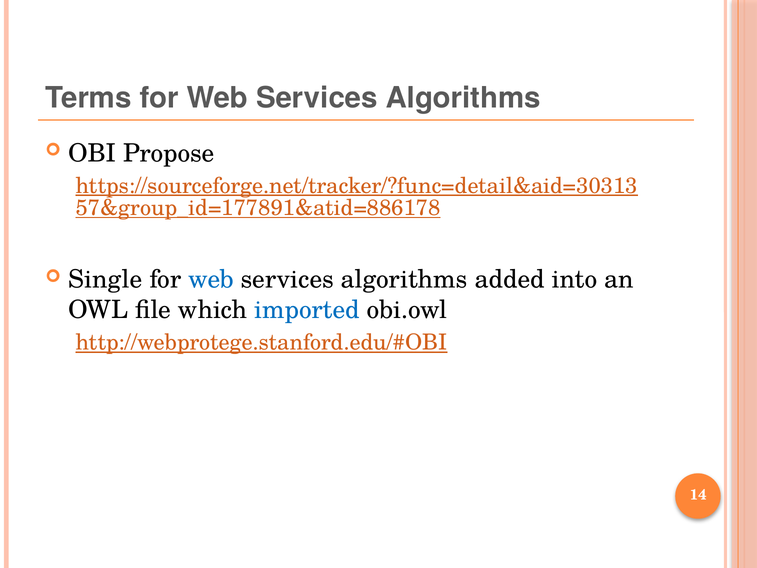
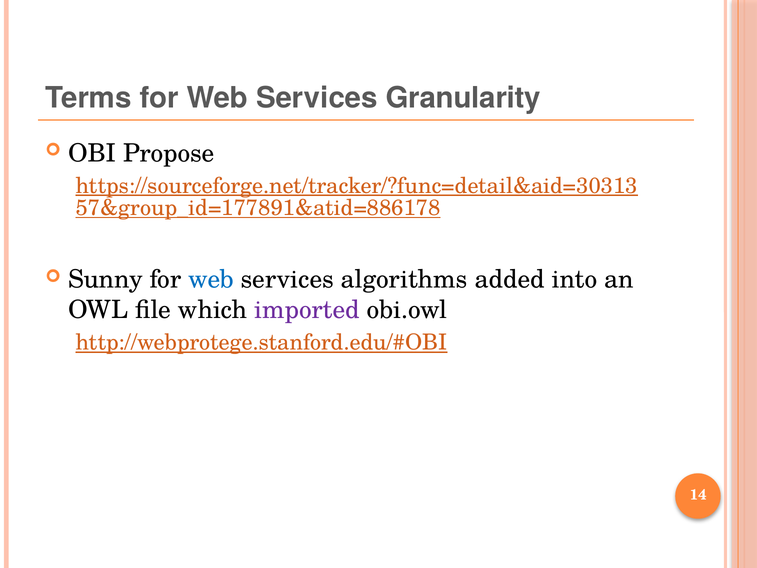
Algorithms at (463, 98): Algorithms -> Granularity
Single: Single -> Sunny
imported colour: blue -> purple
